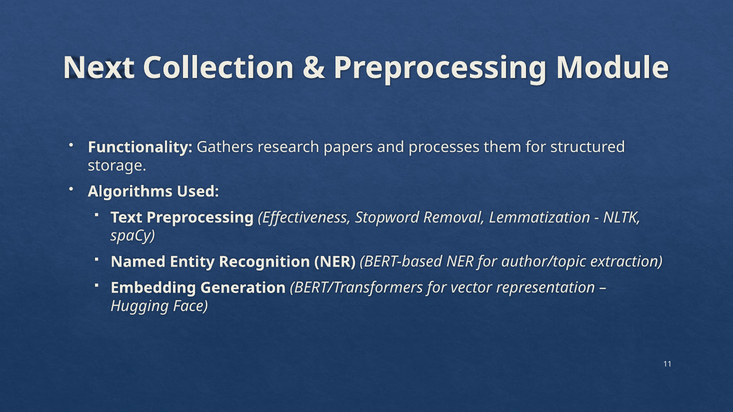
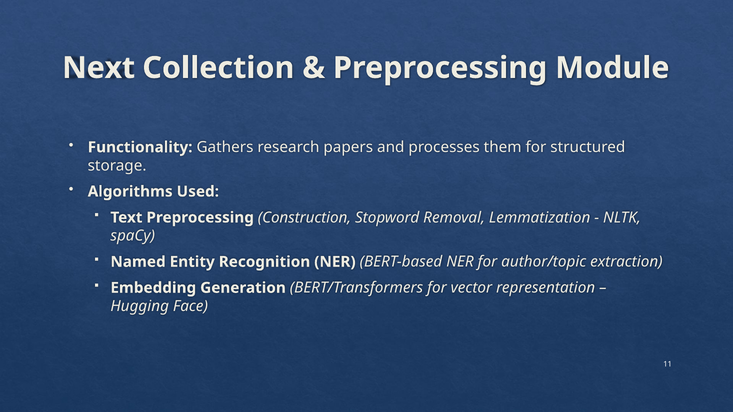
Effectiveness: Effectiveness -> Construction
